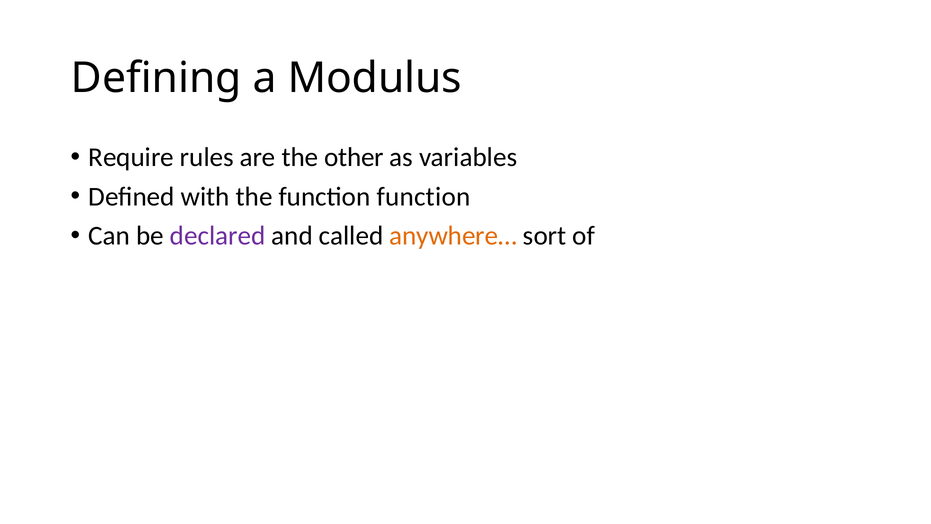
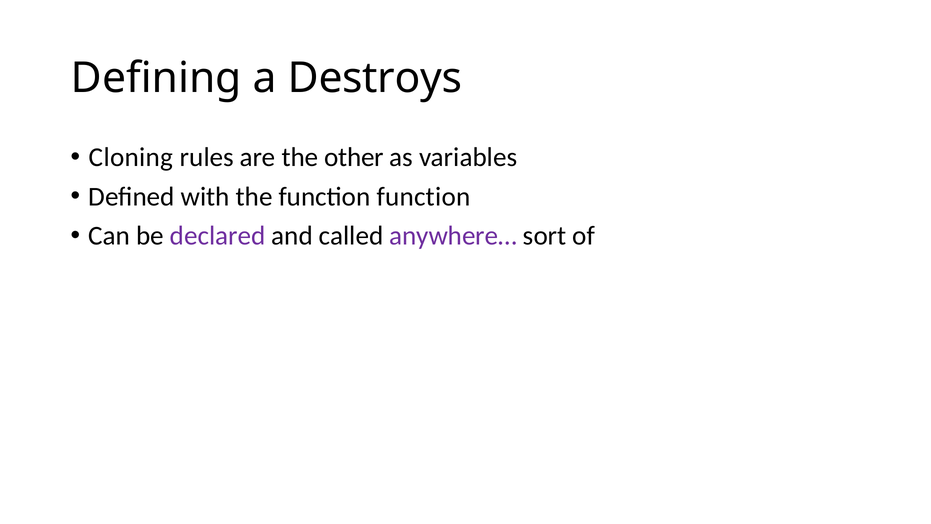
Modulus: Modulus -> Destroys
Require: Require -> Cloning
anywhere… colour: orange -> purple
